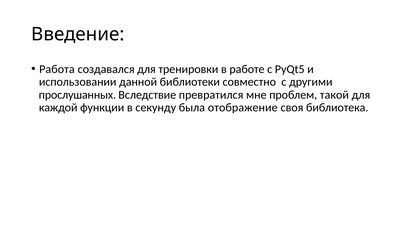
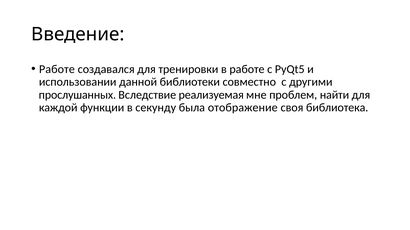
Работа at (57, 69): Работа -> Работе
превратился: превратился -> реализуемая
такой: такой -> найти
